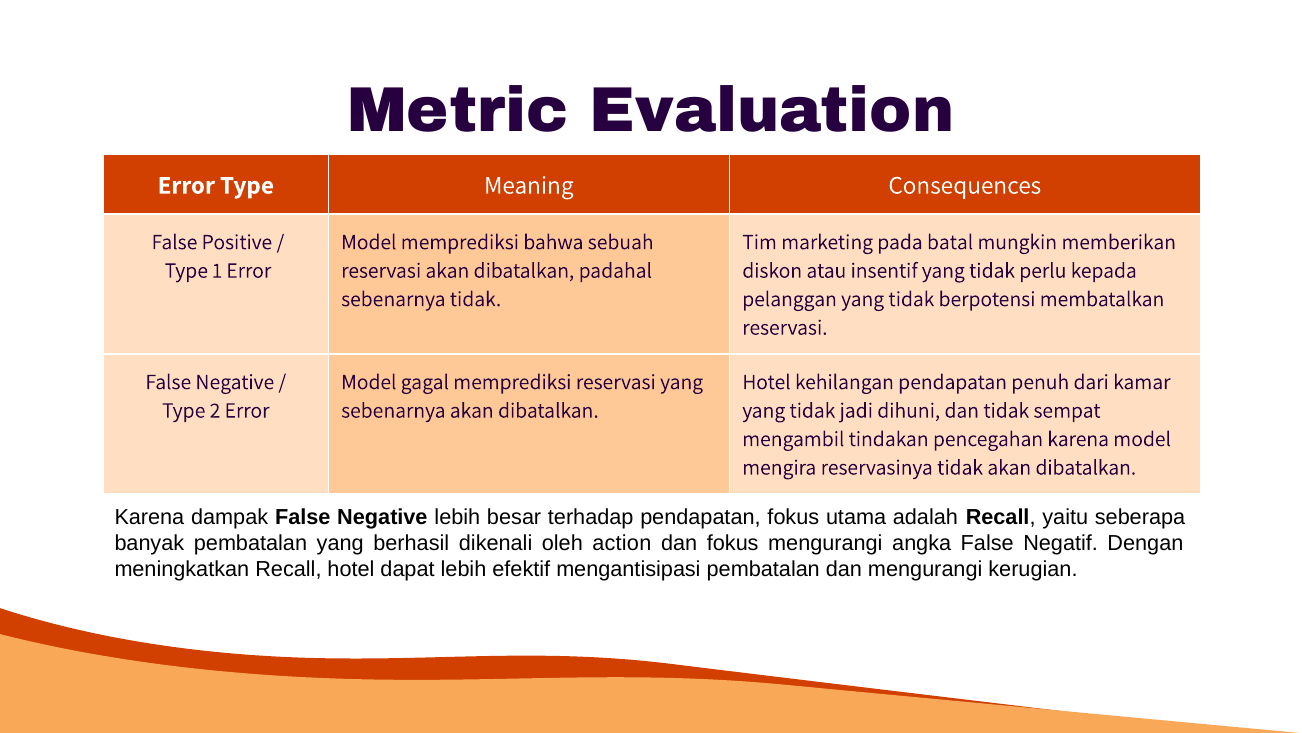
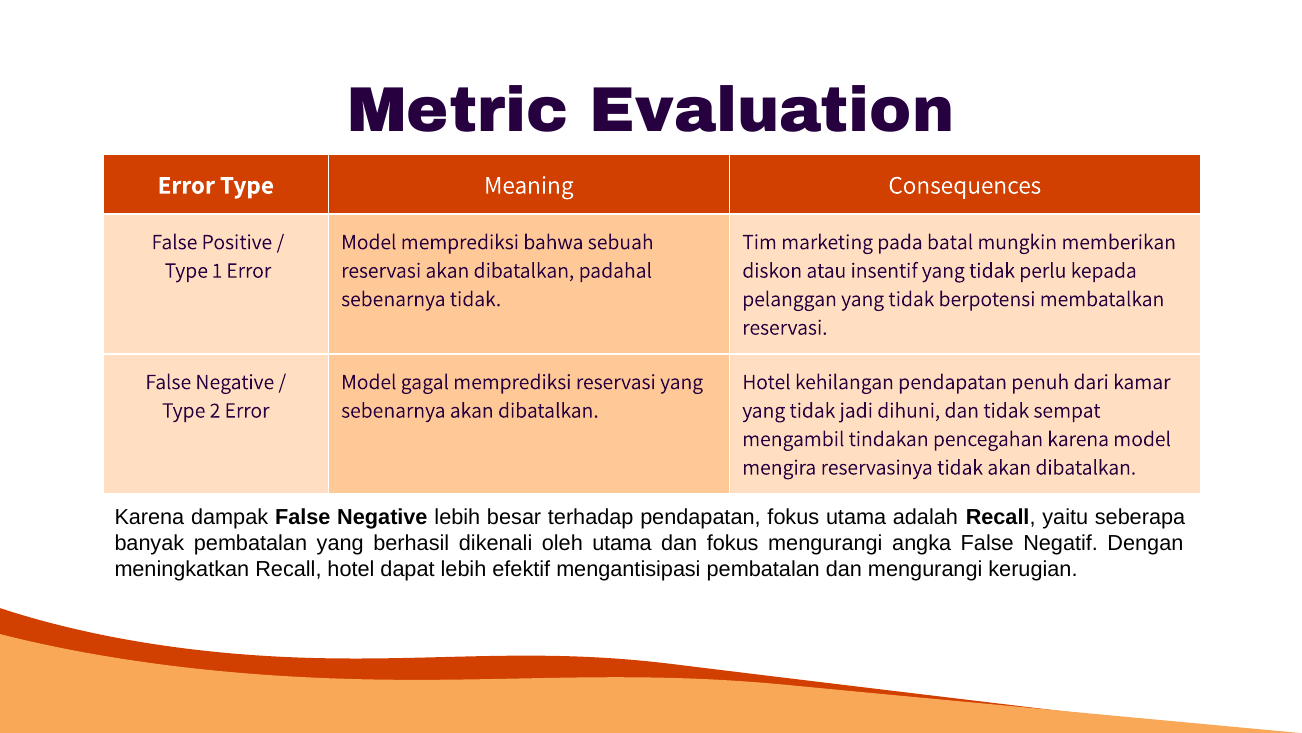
oleh action: action -> utama
